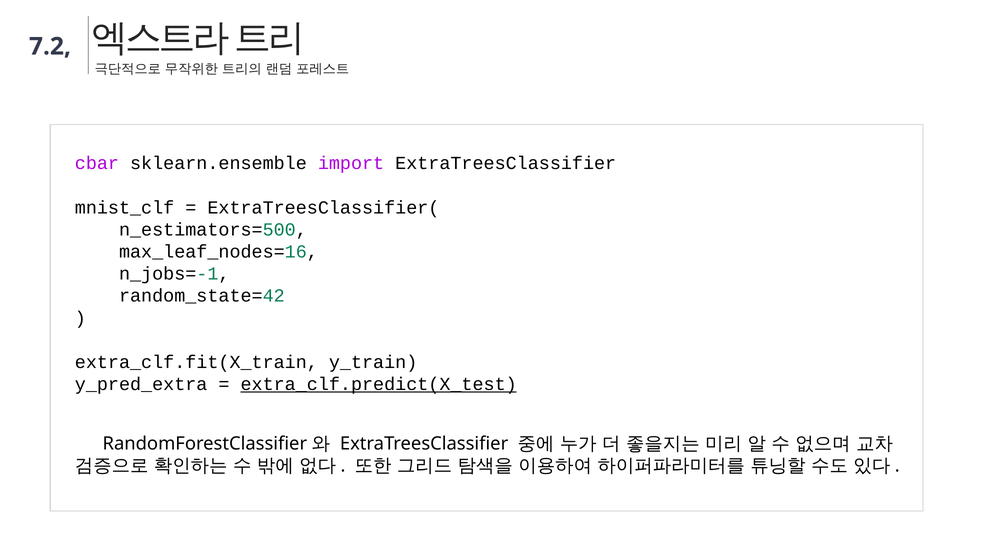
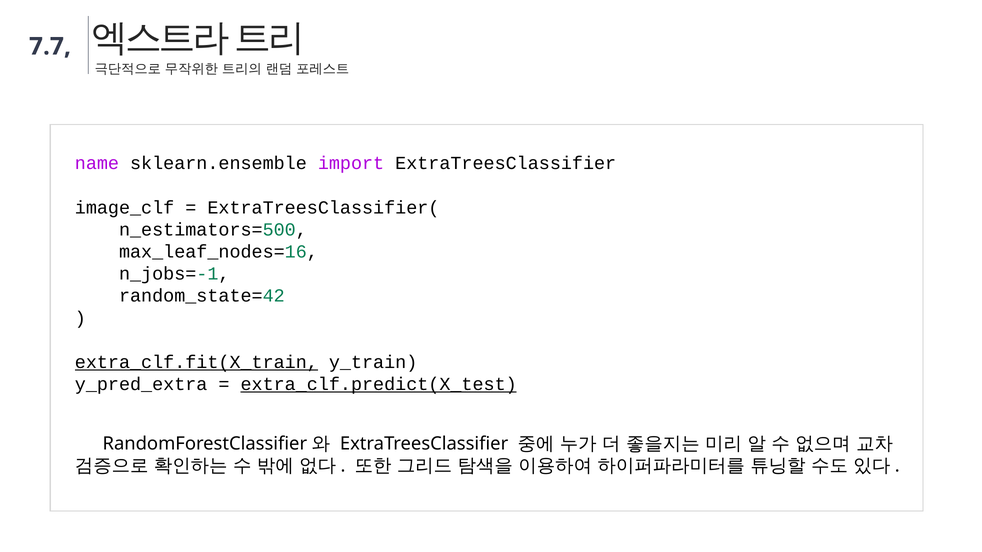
7.2: 7.2 -> 7.7
cbar: cbar -> name
mnist_clf: mnist_clf -> image_clf
extra_clf.fit(X_train underline: none -> present
